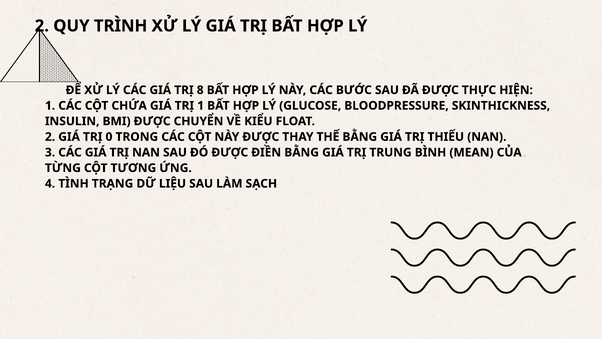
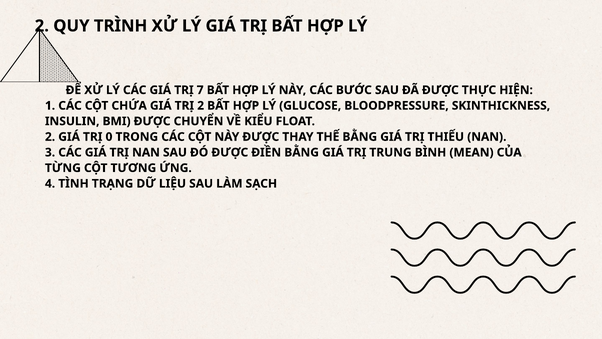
8: 8 -> 7
TRỊ 1: 1 -> 2
